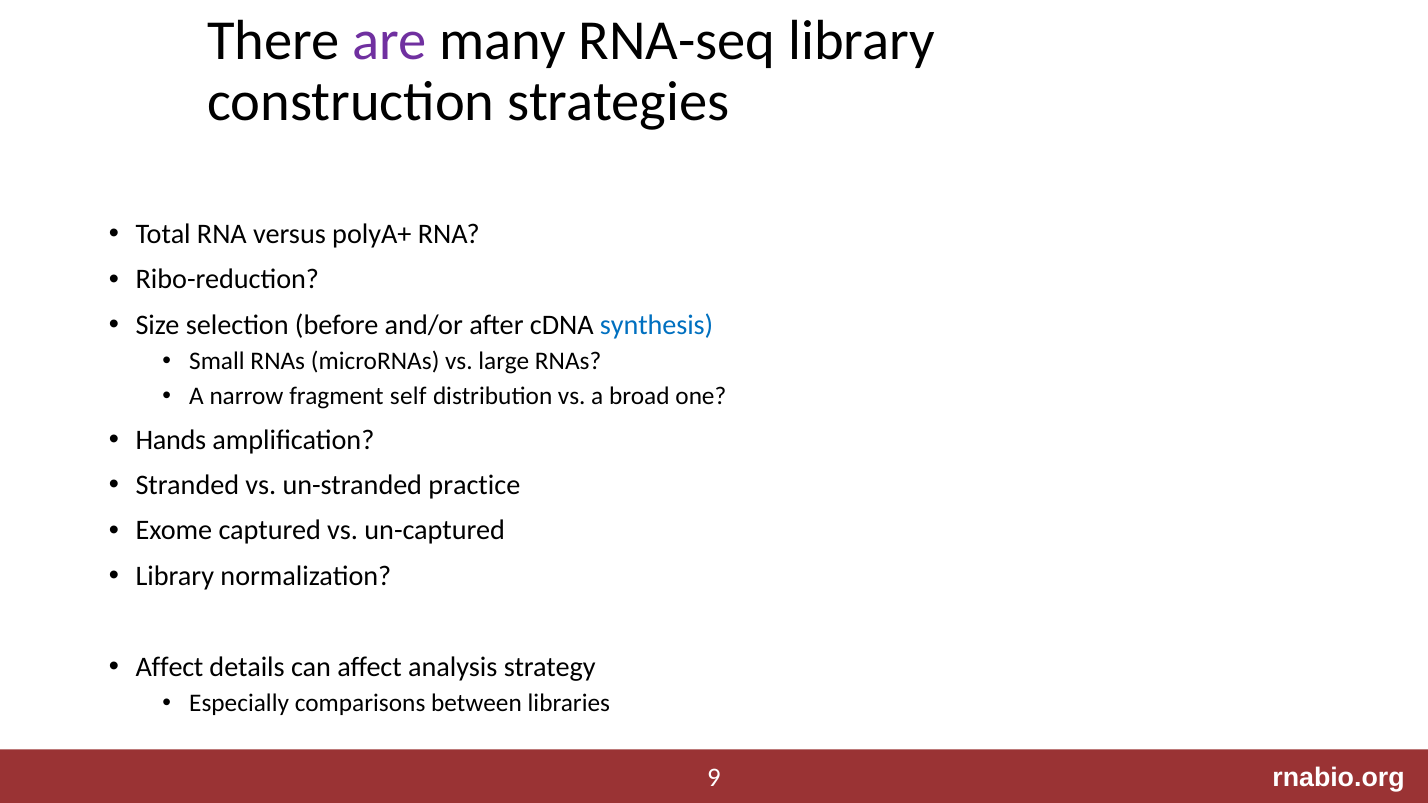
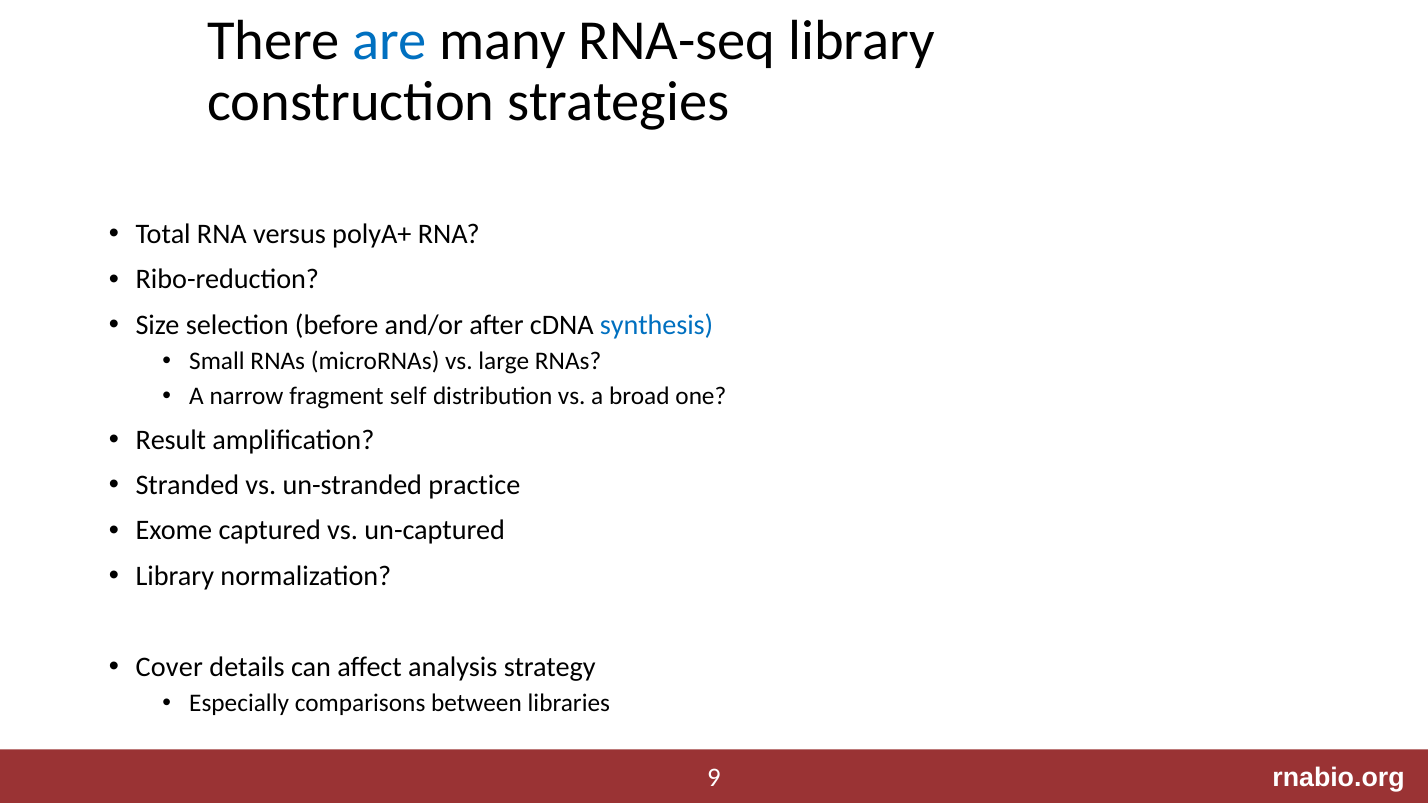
are colour: purple -> blue
Hands: Hands -> Result
Affect at (170, 667): Affect -> Cover
